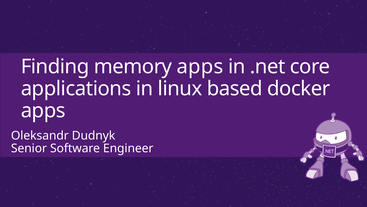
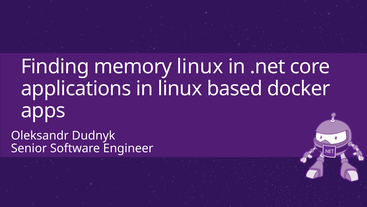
memory apps: apps -> linux
